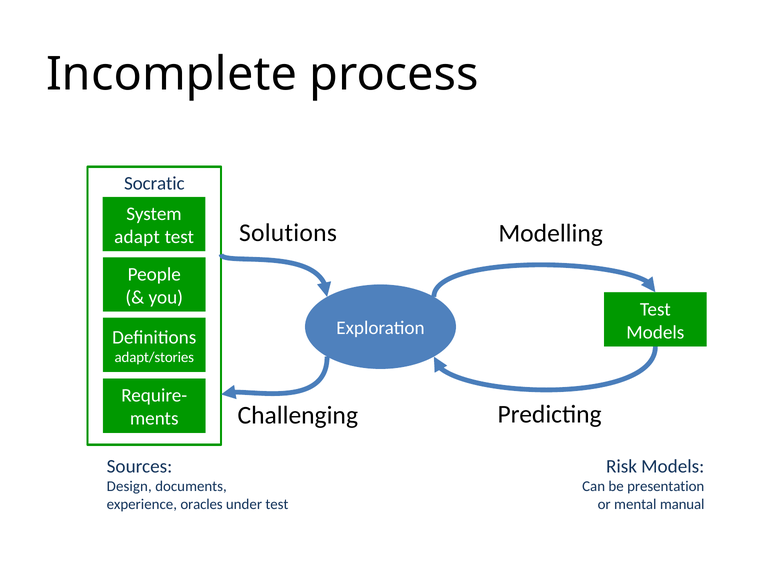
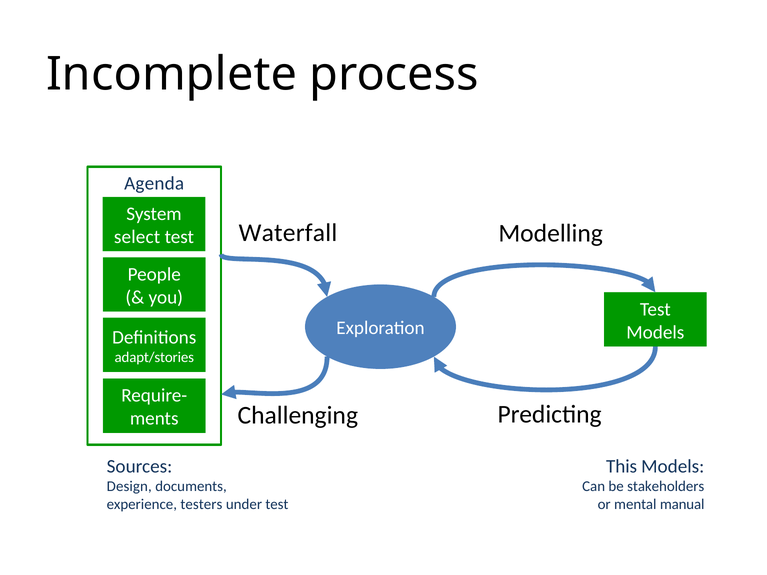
Socratic: Socratic -> Agenda
Solutions: Solutions -> Waterfall
adapt: adapt -> select
Risk: Risk -> This
presentation: presentation -> stakeholders
oracles: oracles -> testers
